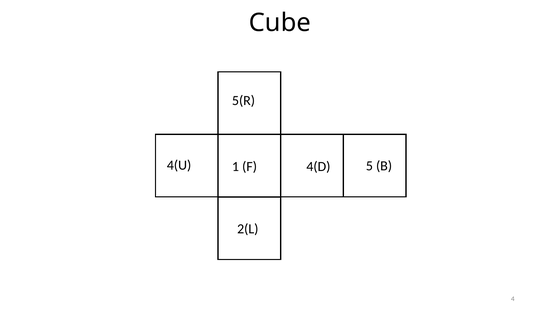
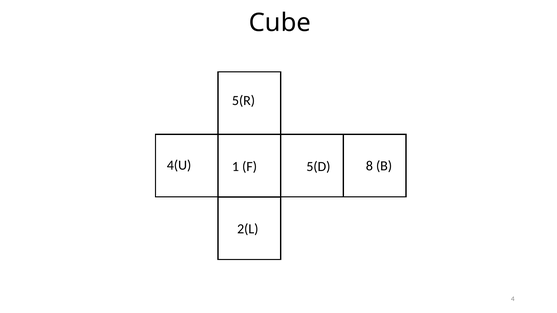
4(D: 4(D -> 5(D
5: 5 -> 8
